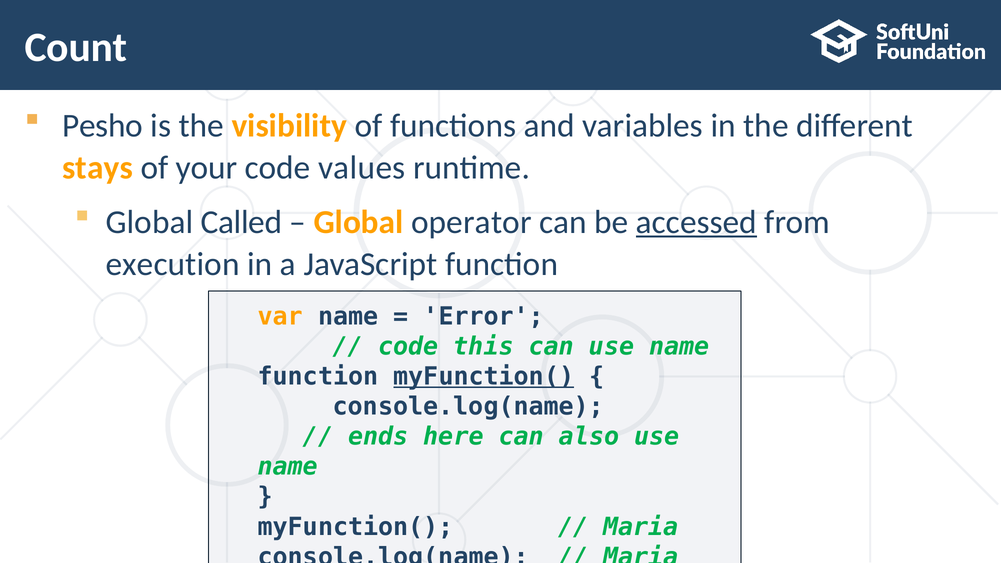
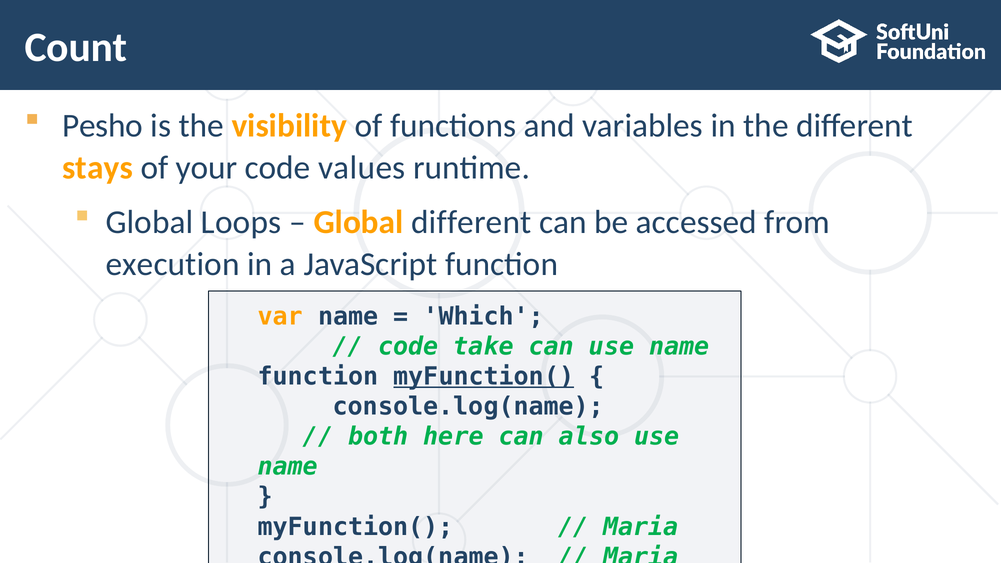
Called: Called -> Loops
Global operator: operator -> different
accessed underline: present -> none
Error: Error -> Which
this: this -> take
ends: ends -> both
